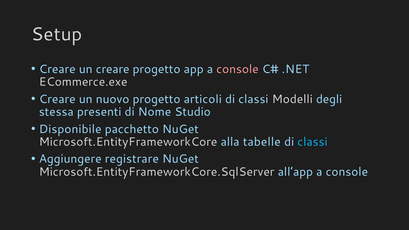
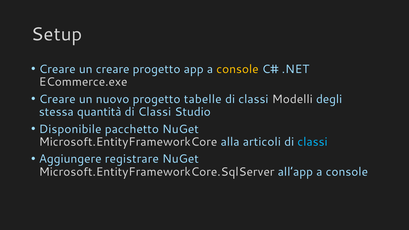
console at (237, 69) colour: pink -> yellow
articoli: articoli -> tabelle
presenti: presenti -> quantità
Nome at (155, 112): Nome -> Classi
tabelle: tabelle -> articoli
